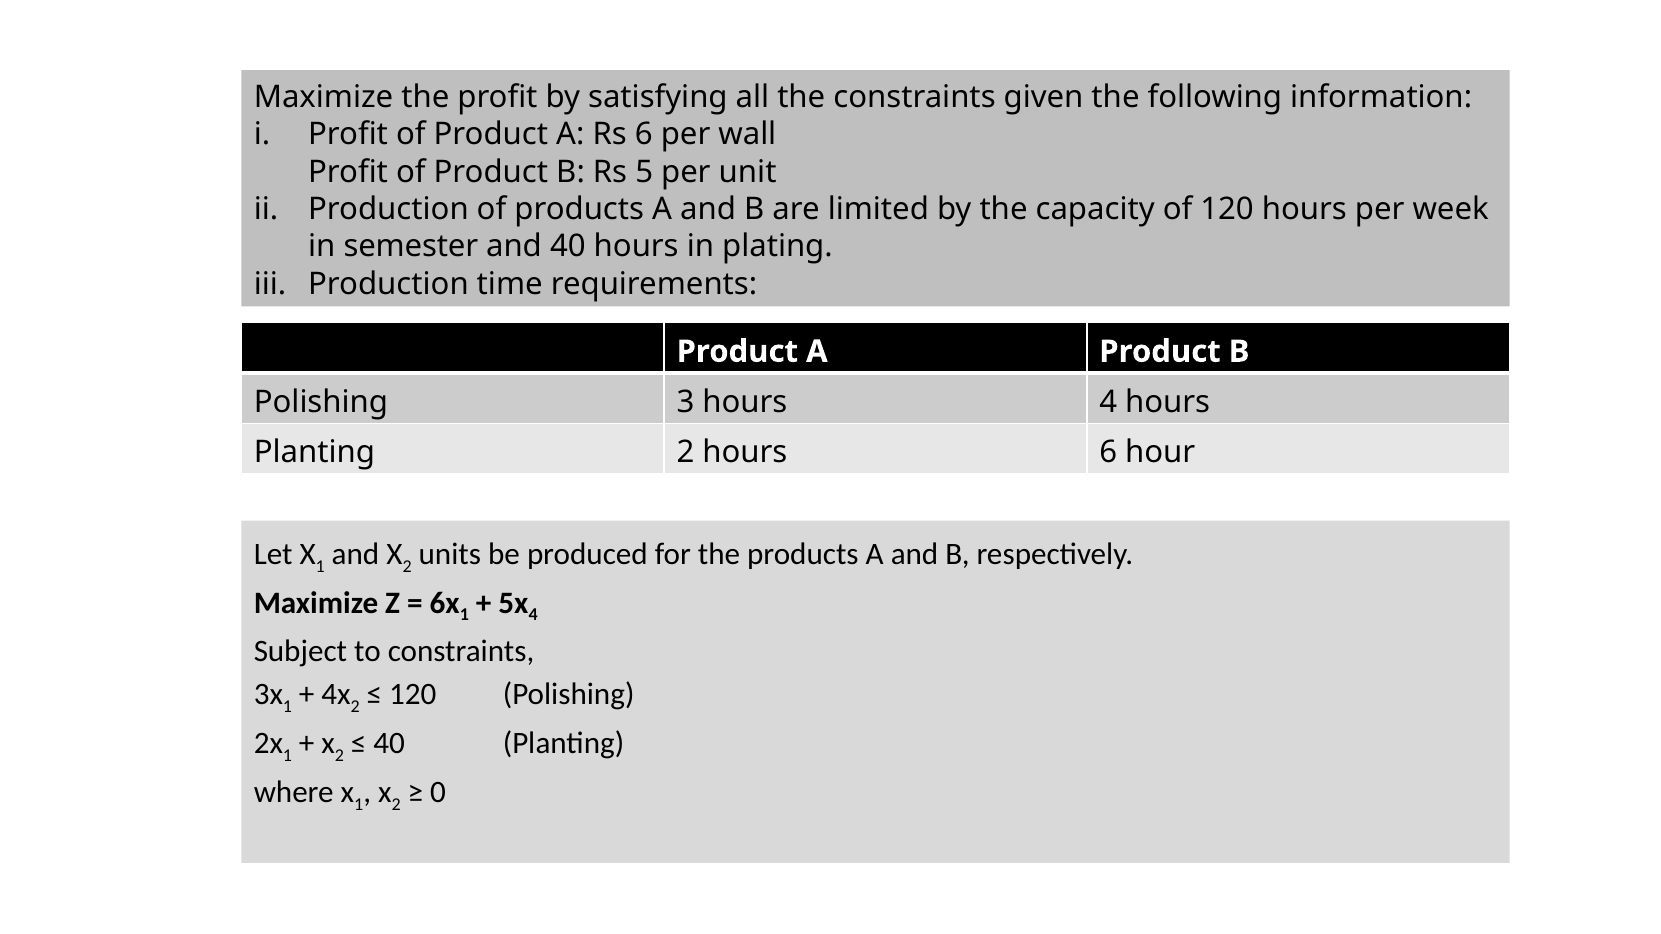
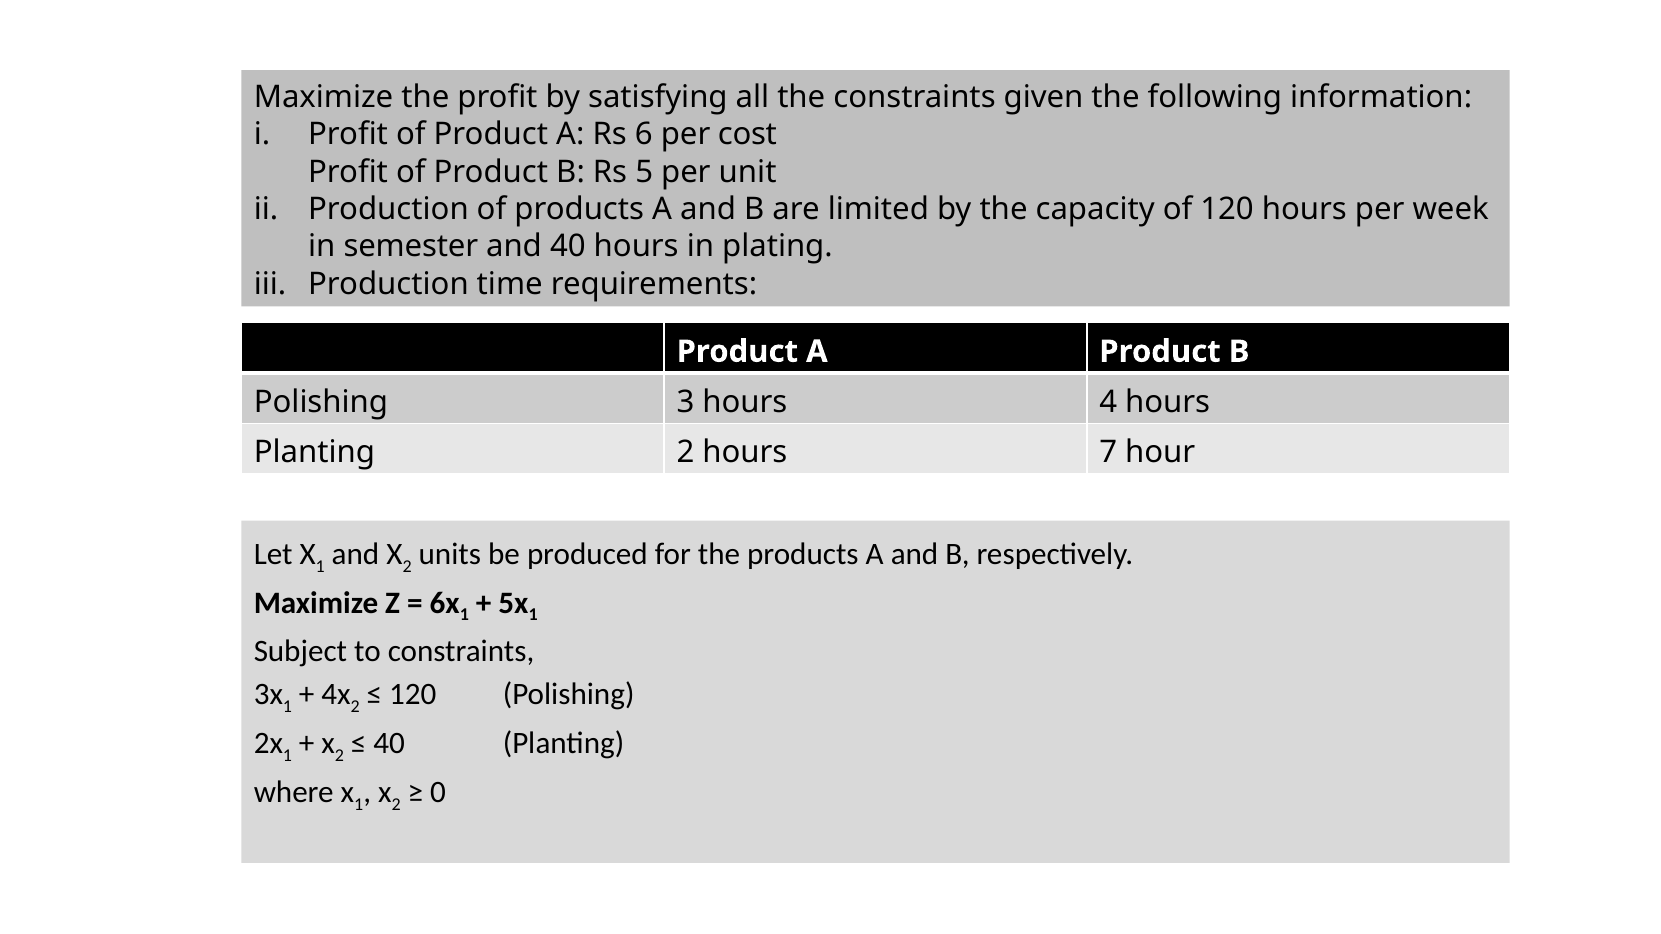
wall: wall -> cost
hours 6: 6 -> 7
4 at (533, 615): 4 -> 1
